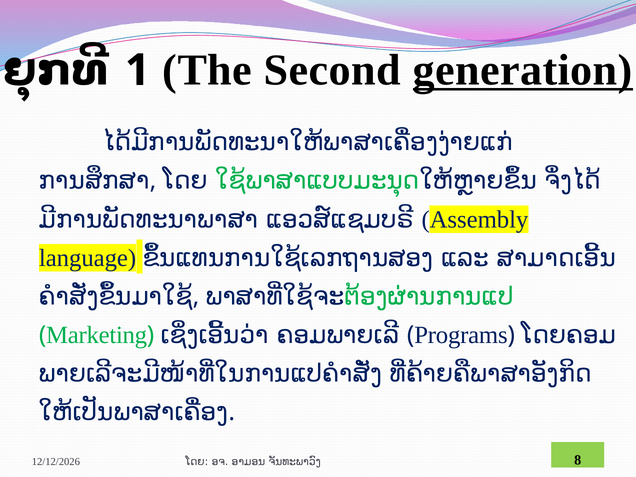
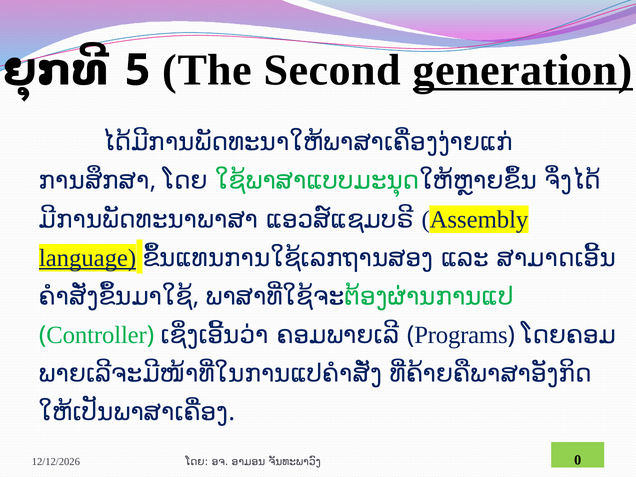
1: 1 -> 5
language underline: none -> present
Marketing: Marketing -> Controller
8: 8 -> 0
